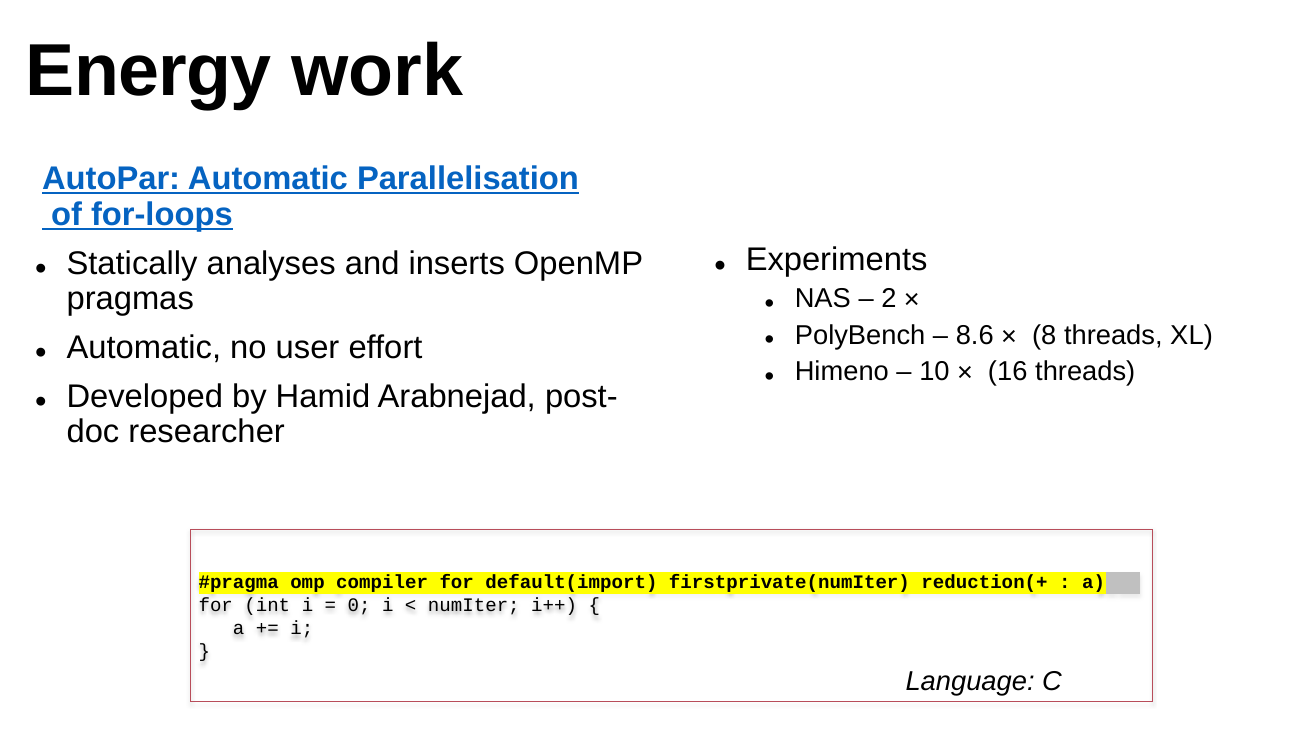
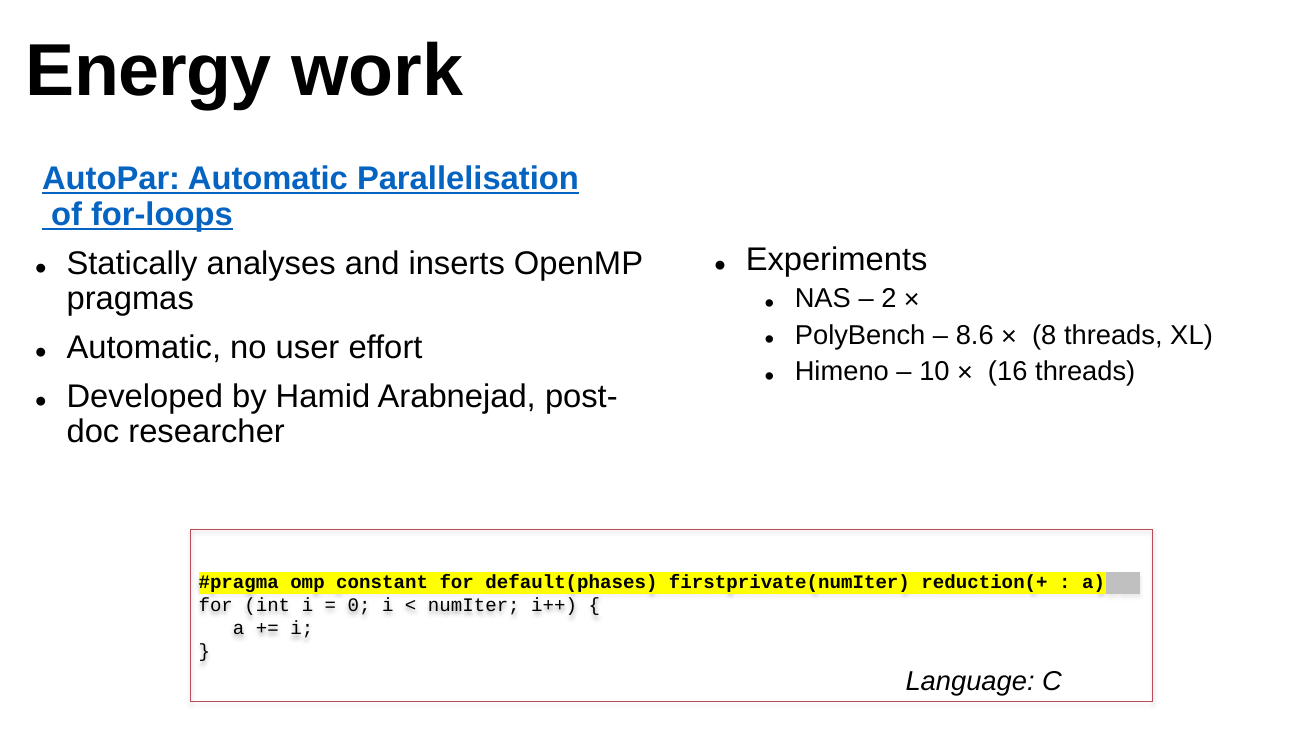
compiler: compiler -> constant
default(import: default(import -> default(phases
